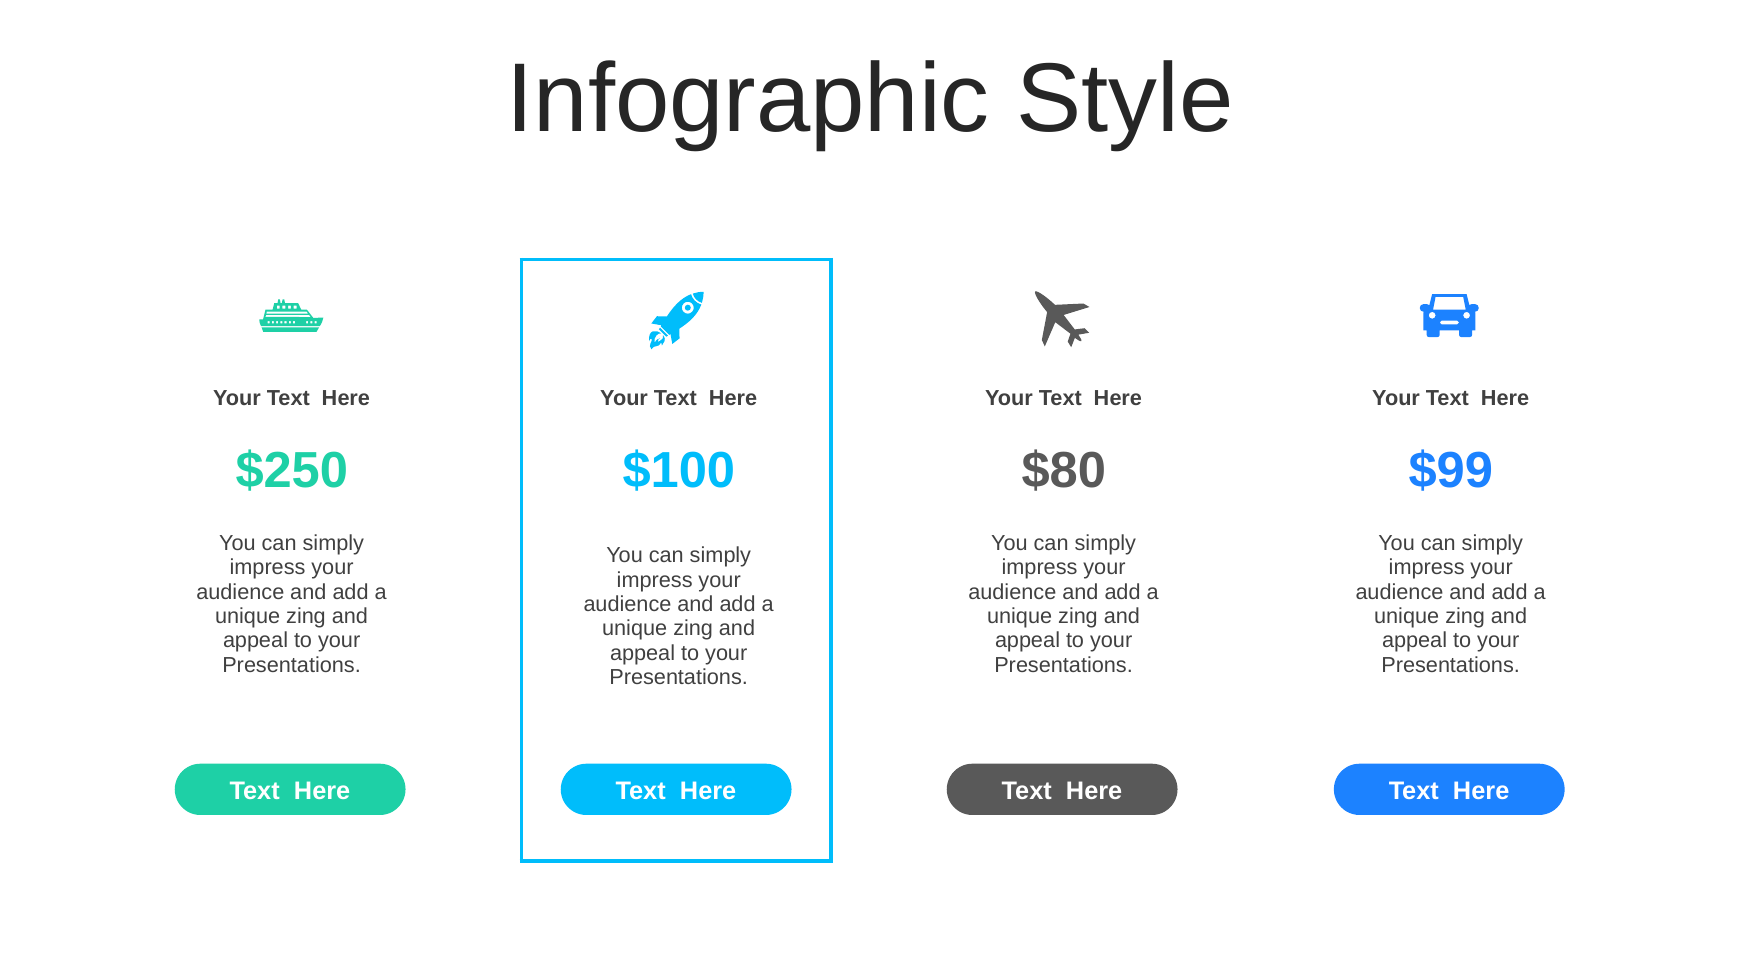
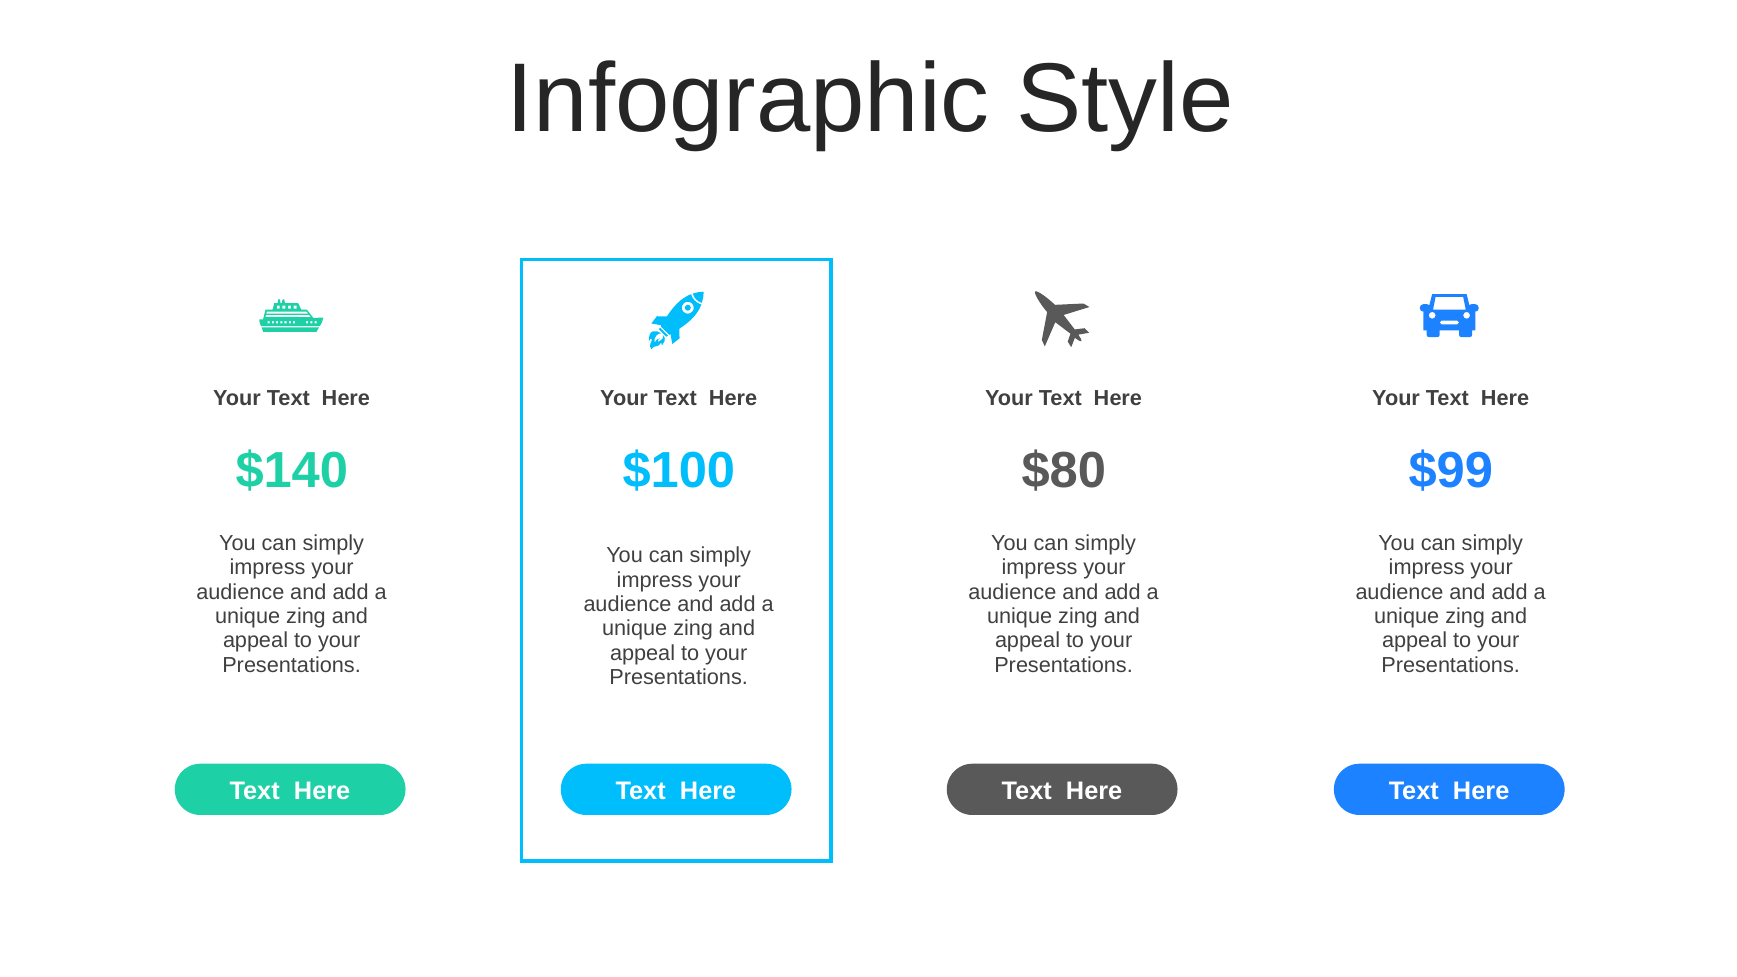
$250: $250 -> $140
